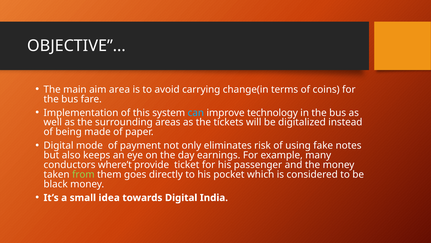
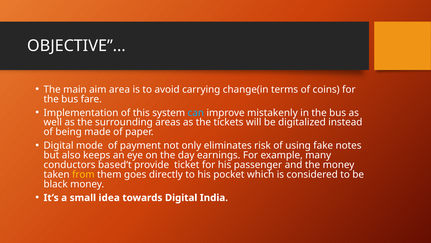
technology: technology -> mistakenly
where’t: where’t -> based’t
from colour: light green -> yellow
